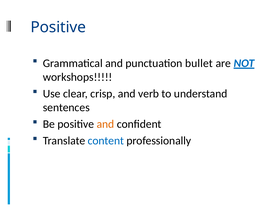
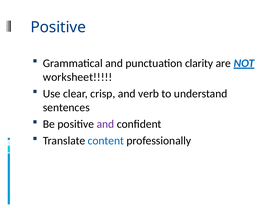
bullet: bullet -> clarity
workshops: workshops -> worksheet
and at (105, 124) colour: orange -> purple
